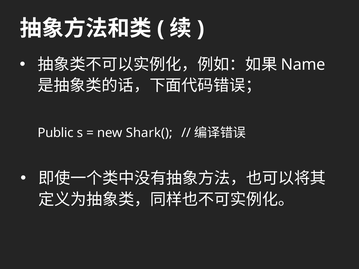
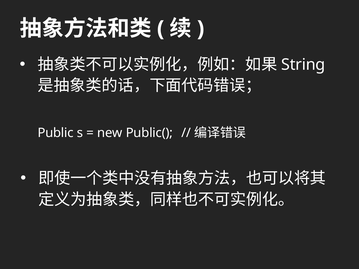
Name: Name -> String
Shark(: Shark( -> Public(
